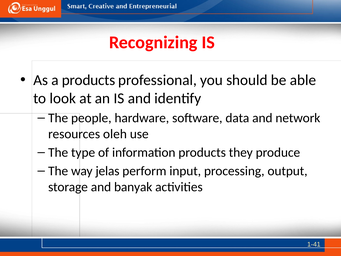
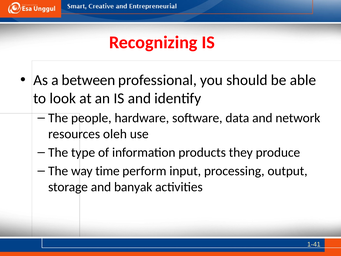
a products: products -> between
jelas: jelas -> time
